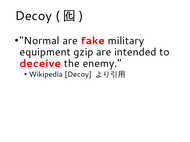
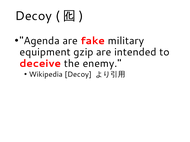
Normal: Normal -> Agenda
